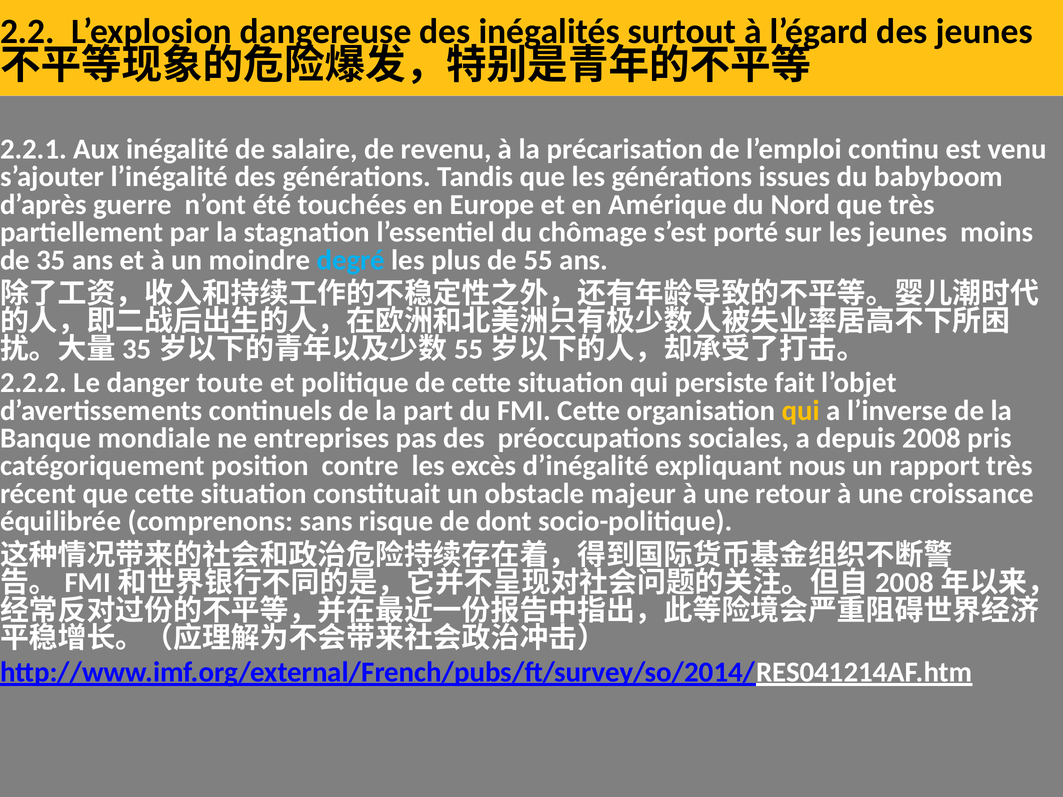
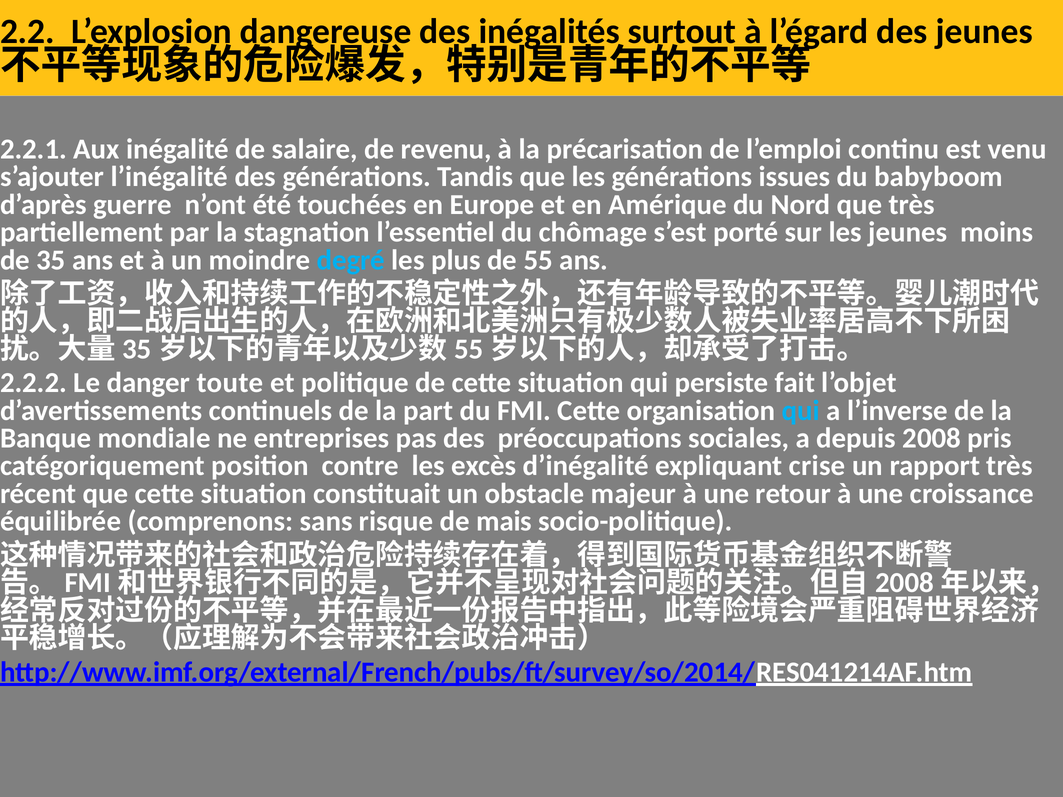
qui at (801, 411) colour: yellow -> light blue
nous: nous -> crise
dont: dont -> mais
